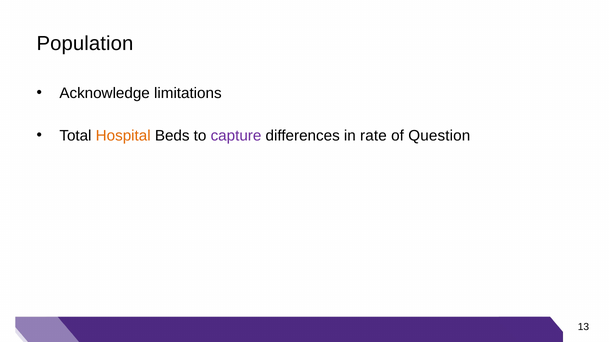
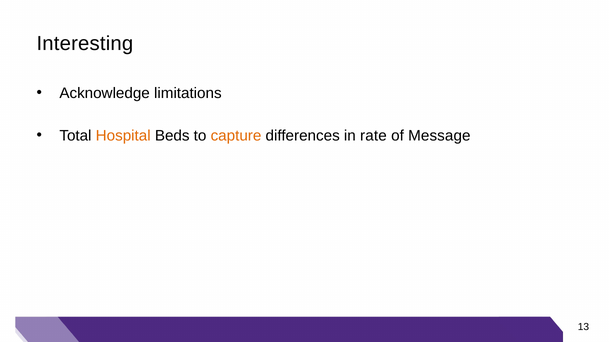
Population: Population -> Interesting
capture colour: purple -> orange
Question: Question -> Message
